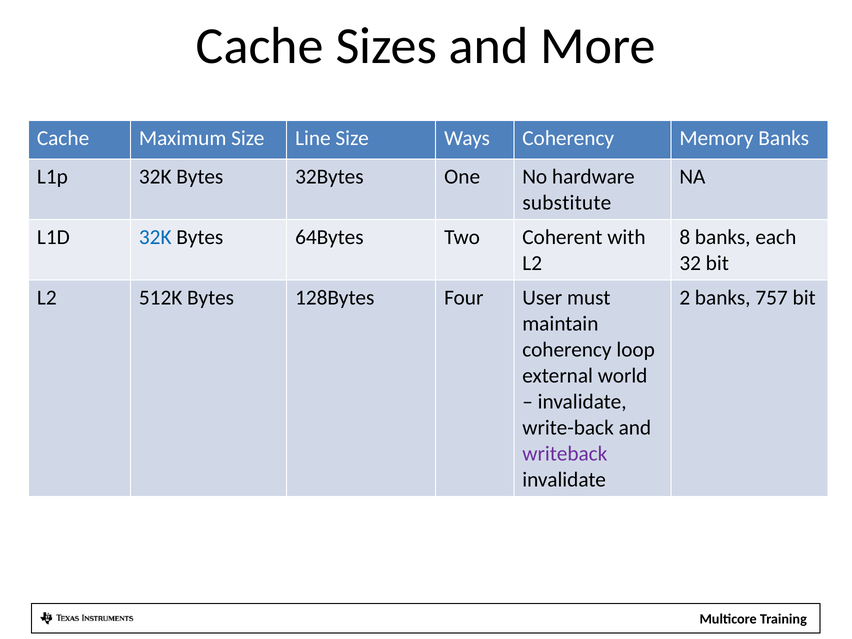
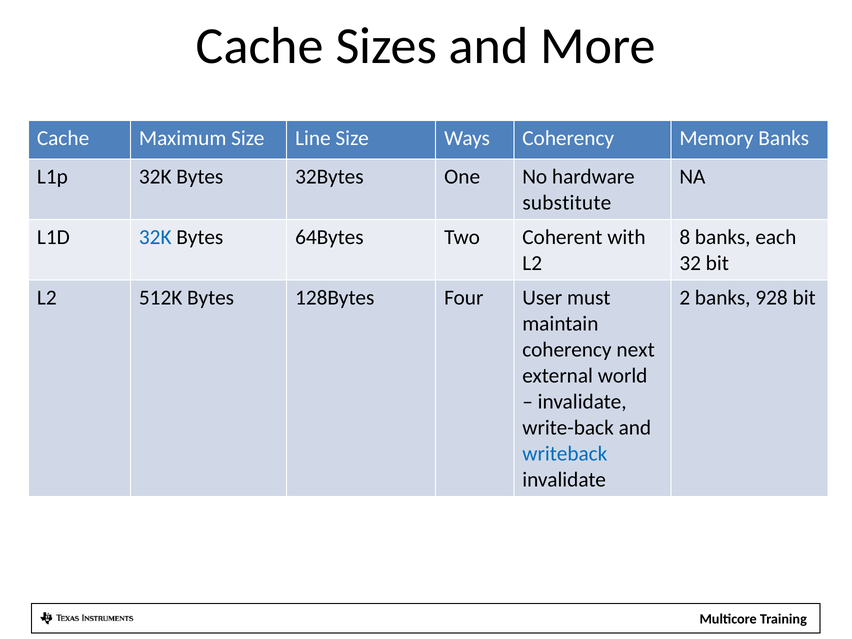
757: 757 -> 928
loop: loop -> next
writeback colour: purple -> blue
